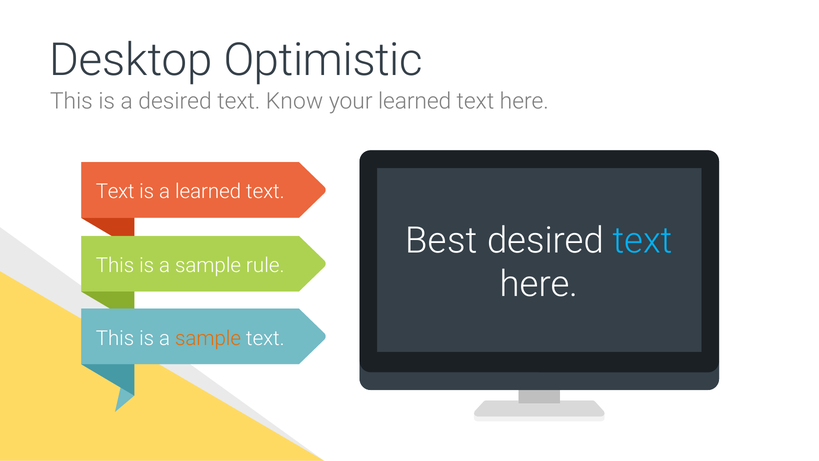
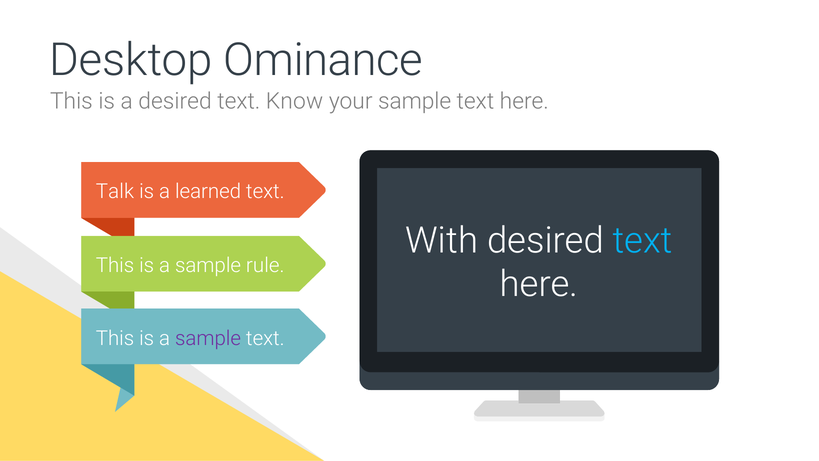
Optimistic: Optimistic -> Ominance
your learned: learned -> sample
Text at (115, 191): Text -> Talk
Best: Best -> With
sample at (208, 338) colour: orange -> purple
